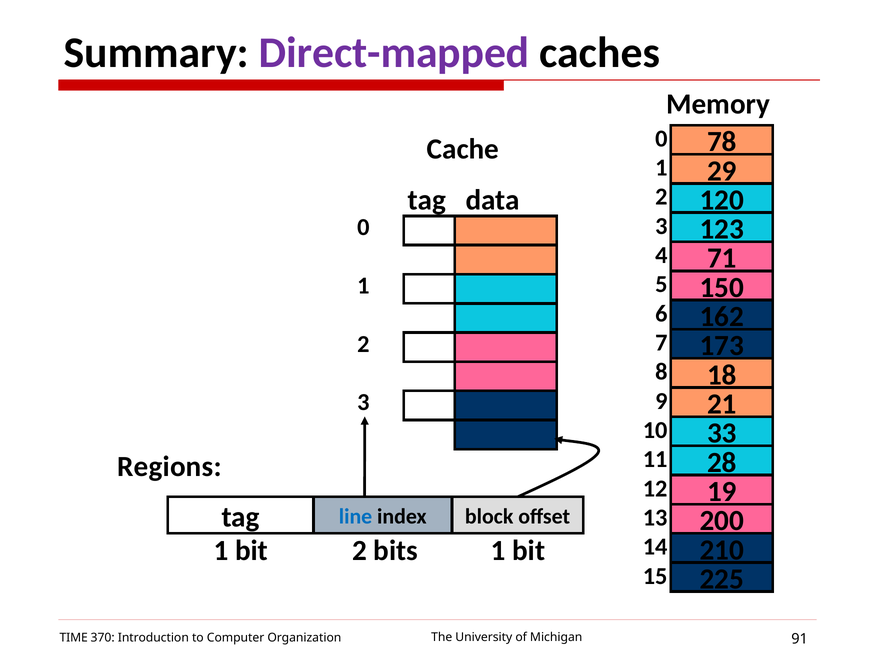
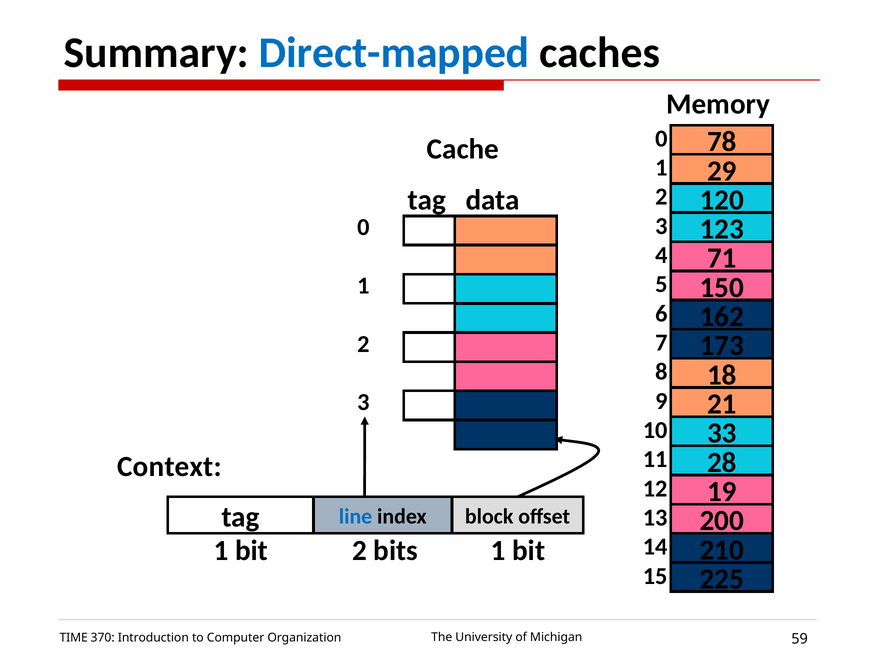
Direct-mapped colour: purple -> blue
Regions: Regions -> Context
91: 91 -> 59
